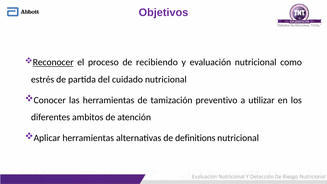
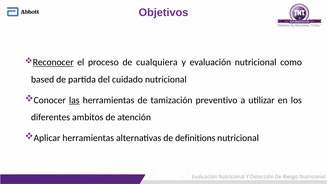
recibiendo: recibiendo -> cualquiera
estrés: estrés -> based
las underline: none -> present
